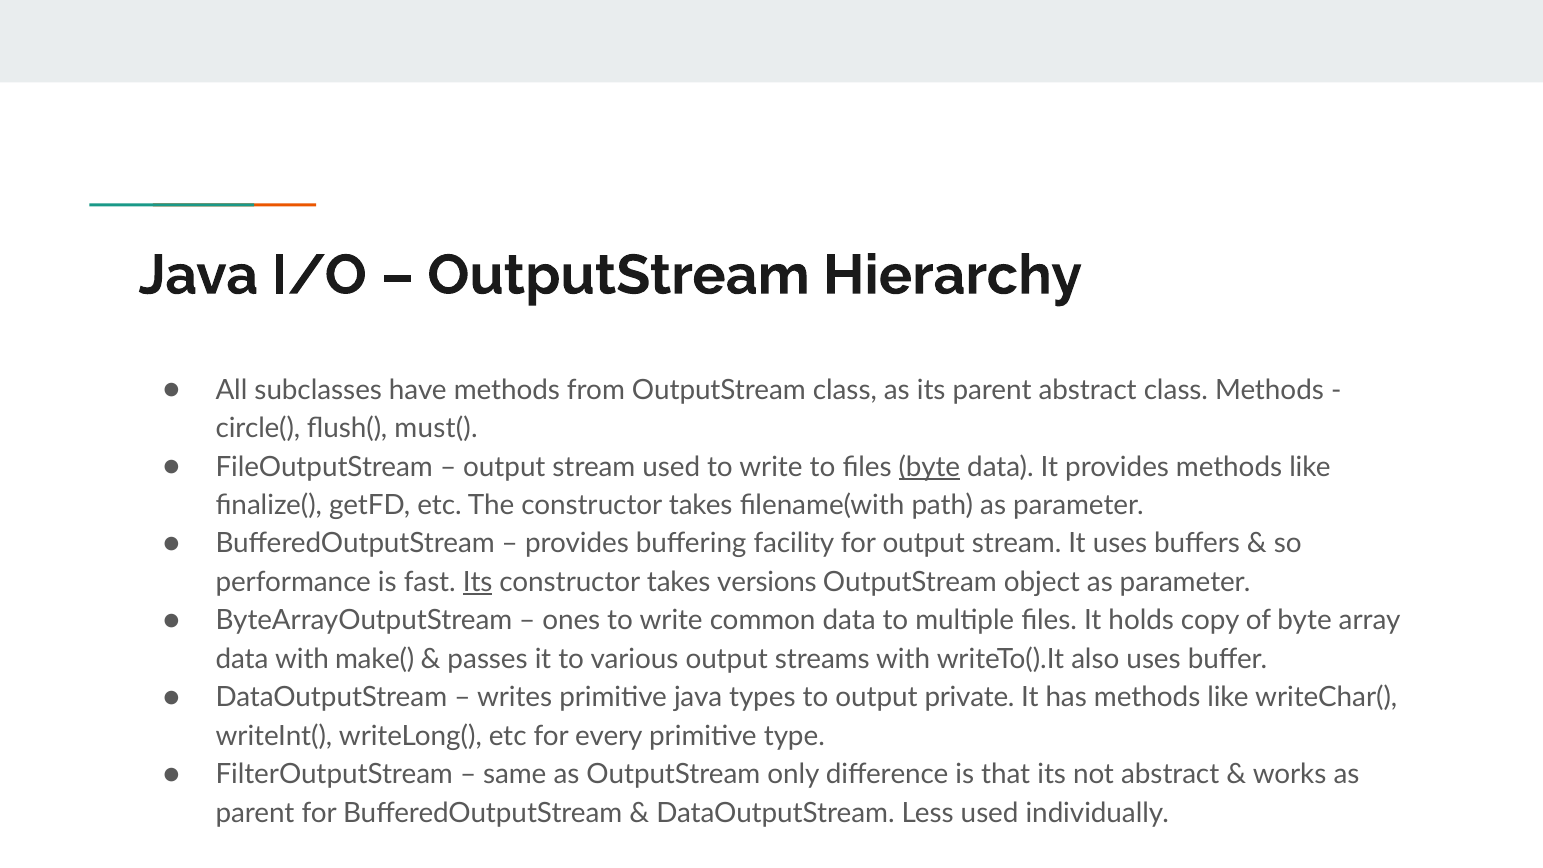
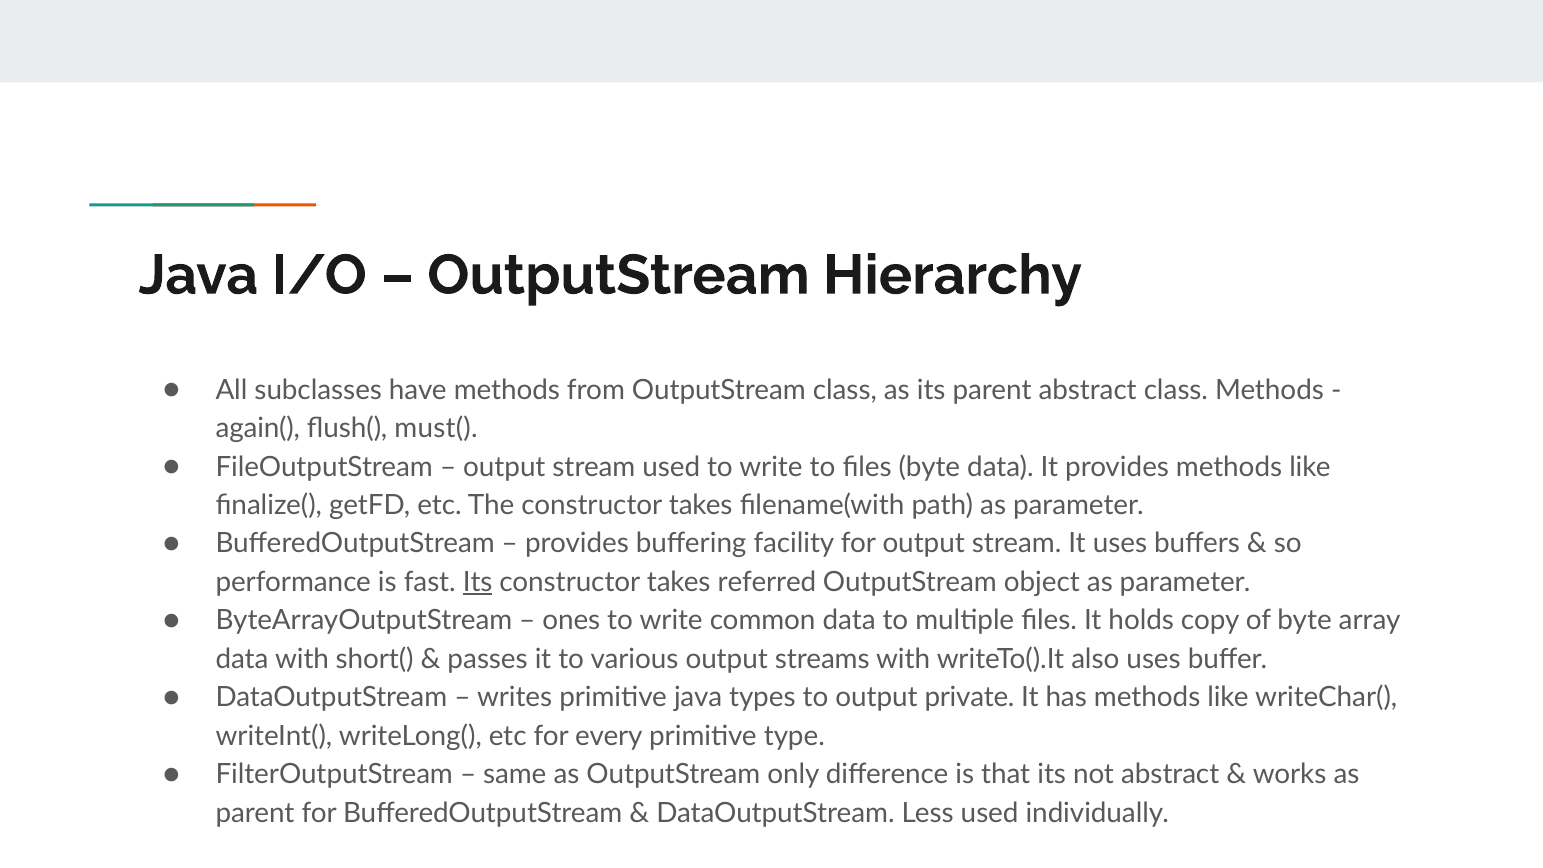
circle(: circle( -> again(
byte at (929, 467) underline: present -> none
versions: versions -> referred
make(: make( -> short(
